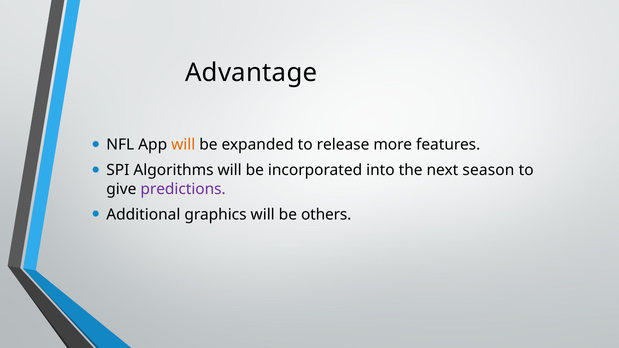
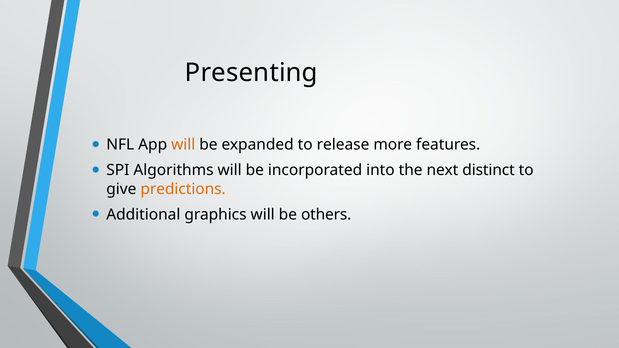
Advantage: Advantage -> Presenting
season: season -> distinct
predictions colour: purple -> orange
